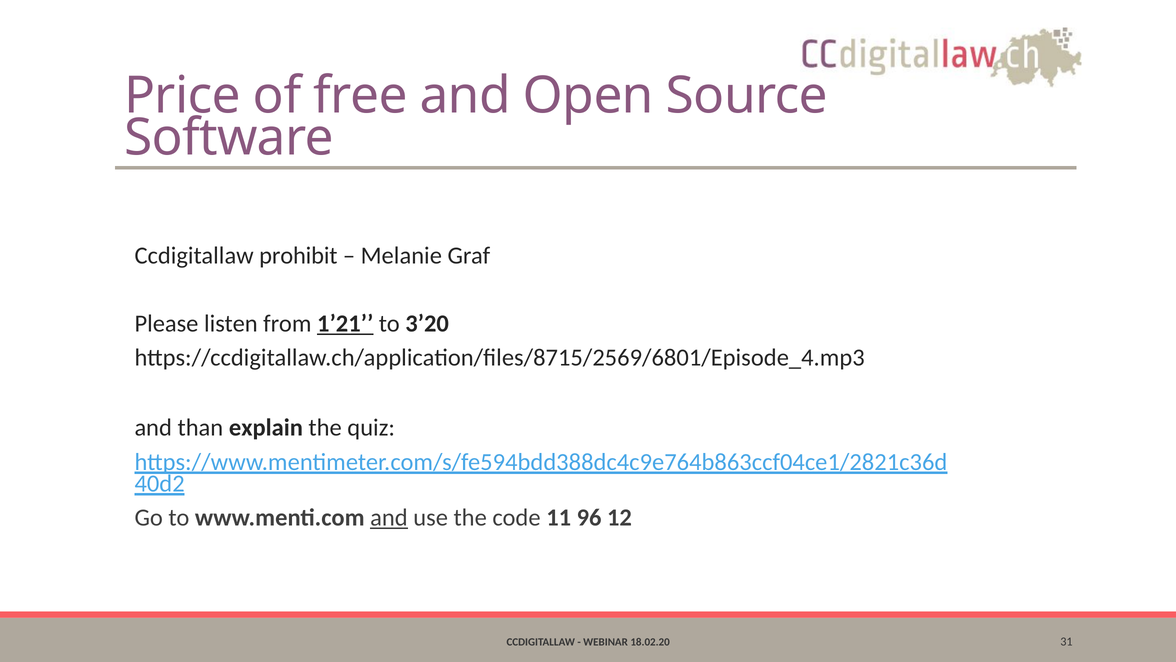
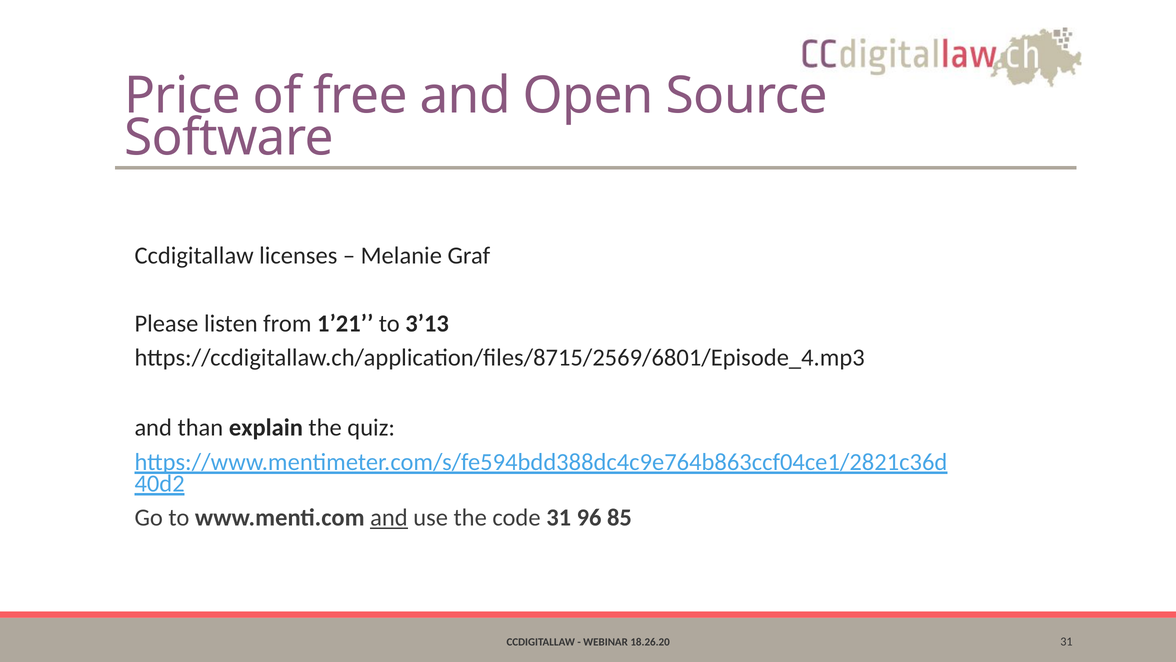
prohibit: prohibit -> licenses
1’21 underline: present -> none
3’20: 3’20 -> 3’13
code 11: 11 -> 31
12: 12 -> 85
18.02.20: 18.02.20 -> 18.26.20
